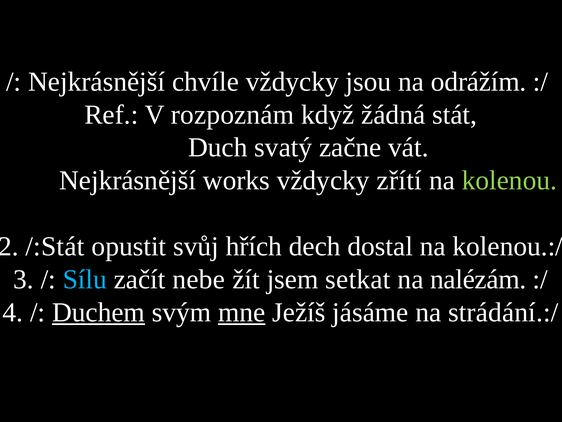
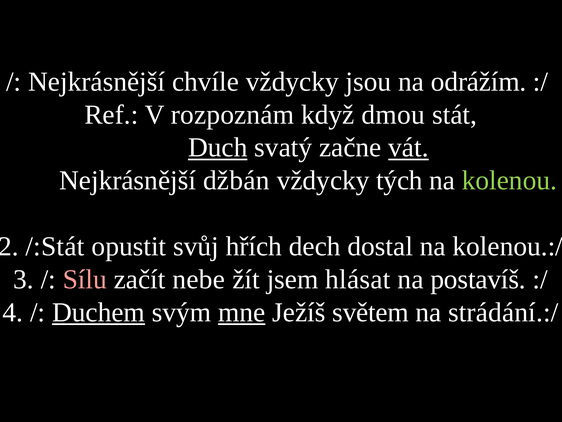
žádná: žádná -> dmou
Duch underline: none -> present
vát underline: none -> present
works: works -> džbán
zřítí: zřítí -> tých
Sílu colour: light blue -> pink
setkat: setkat -> hlásat
nalézám: nalézám -> postavíš
jásáme: jásáme -> světem
